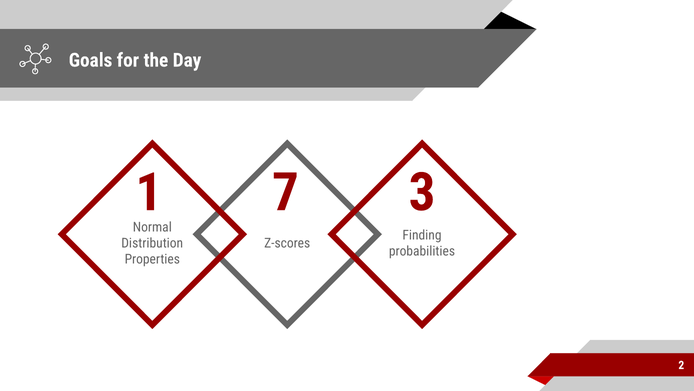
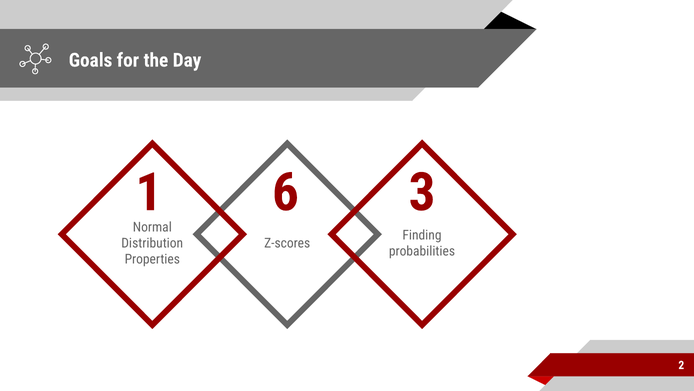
7: 7 -> 6
